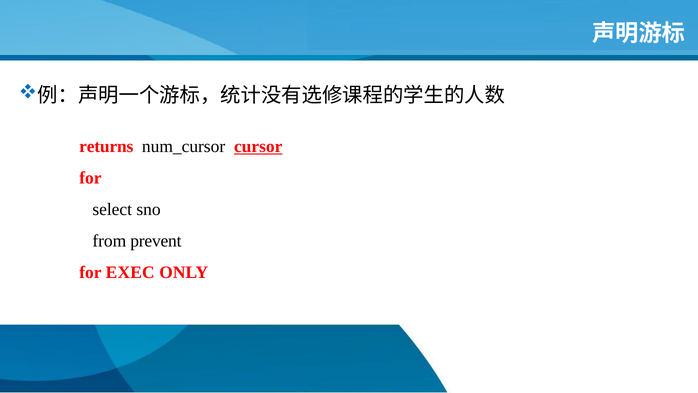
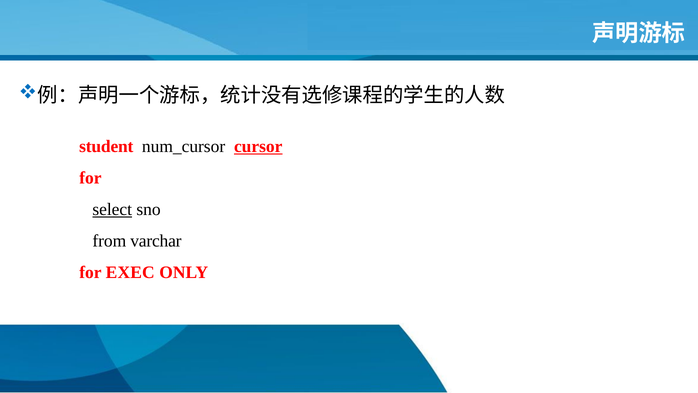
returns: returns -> student
select underline: none -> present
prevent: prevent -> varchar
